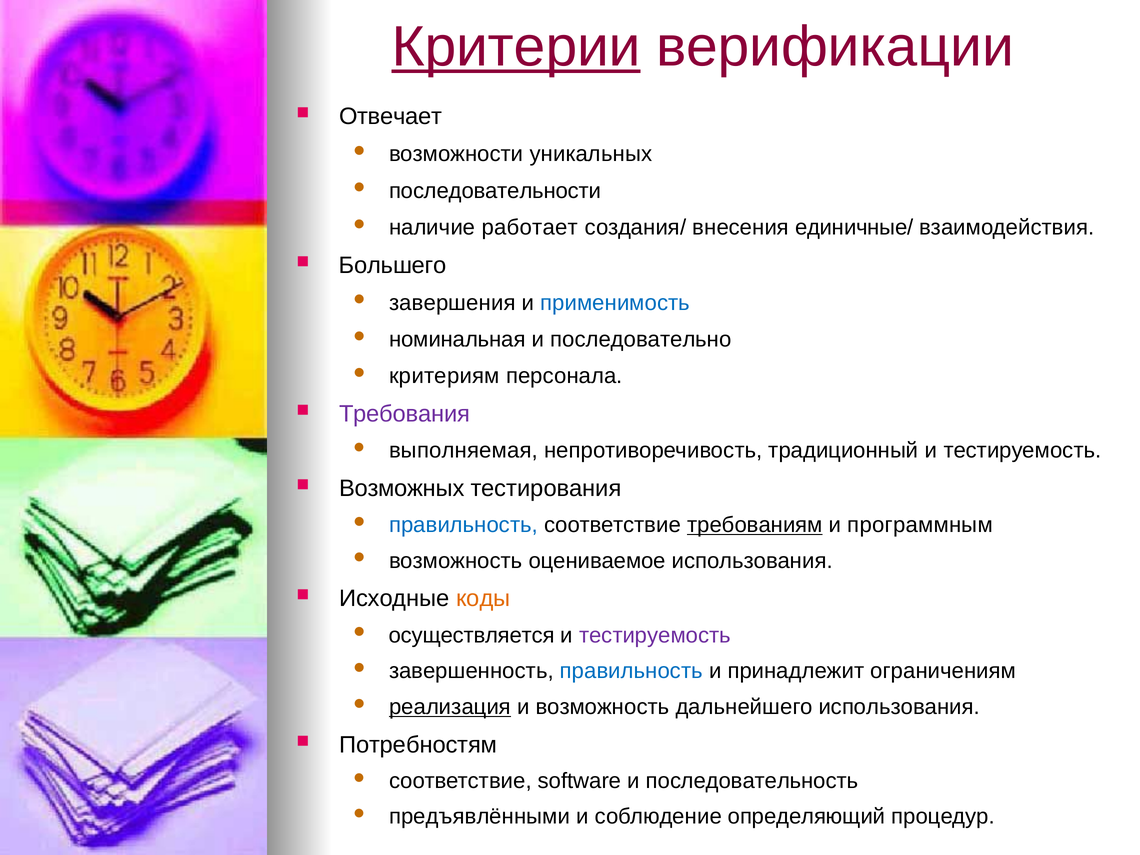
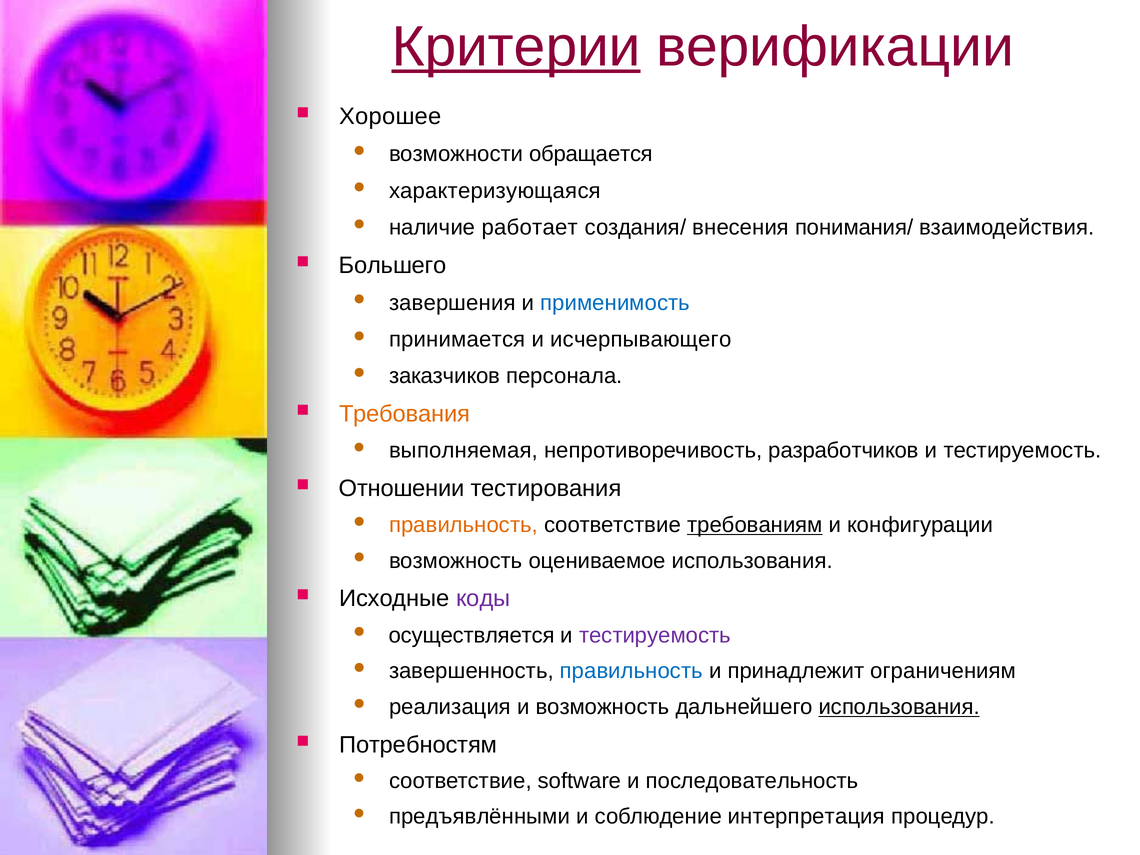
Отвечает: Отвечает -> Хорошее
уникальных: уникальных -> обращается
последовательности: последовательности -> характеризующаяся
единичные/: единичные/ -> понимания/
номинальная: номинальная -> принимается
последовательно: последовательно -> исчерпывающего
критериям: критериям -> заказчиков
Требования colour: purple -> orange
традиционный: традиционный -> разработчиков
Возможных: Возможных -> Отношении
правильность at (463, 525) colour: blue -> orange
программным: программным -> конфигурации
коды colour: orange -> purple
реализация underline: present -> none
использования at (899, 707) underline: none -> present
определяющий: определяющий -> интерпретация
